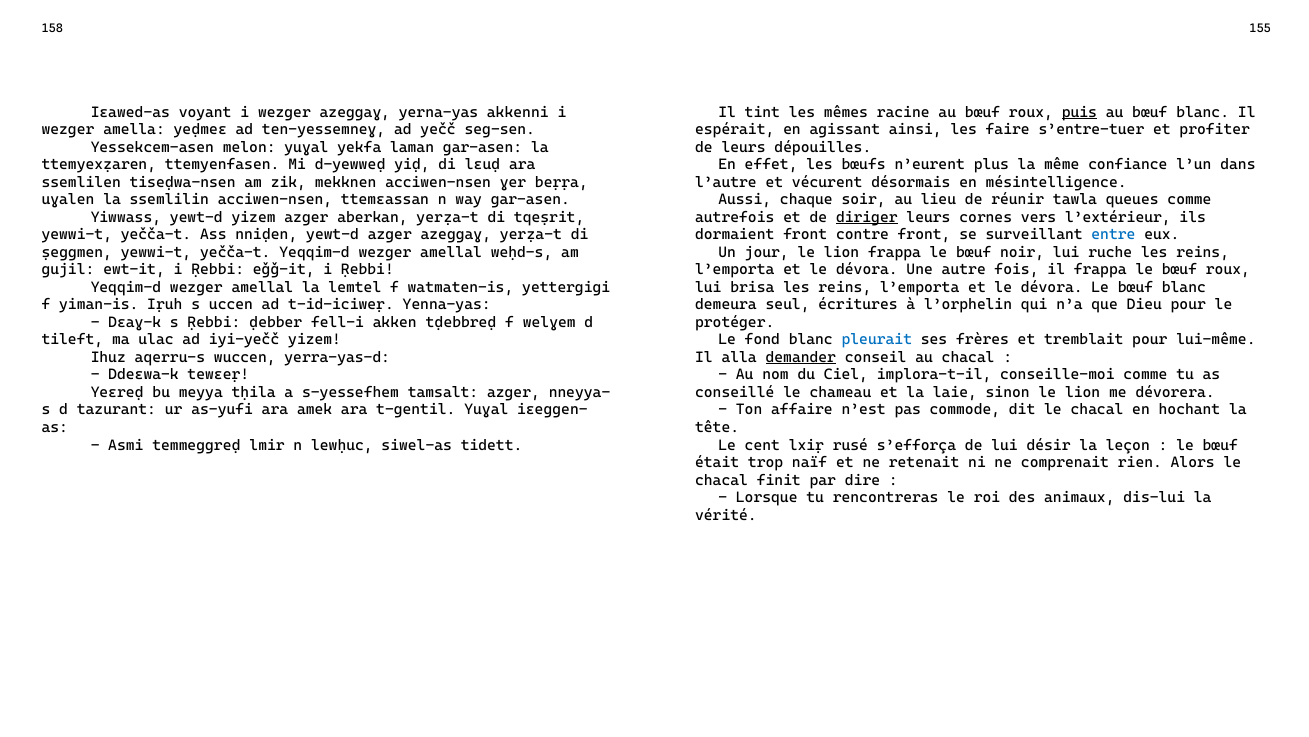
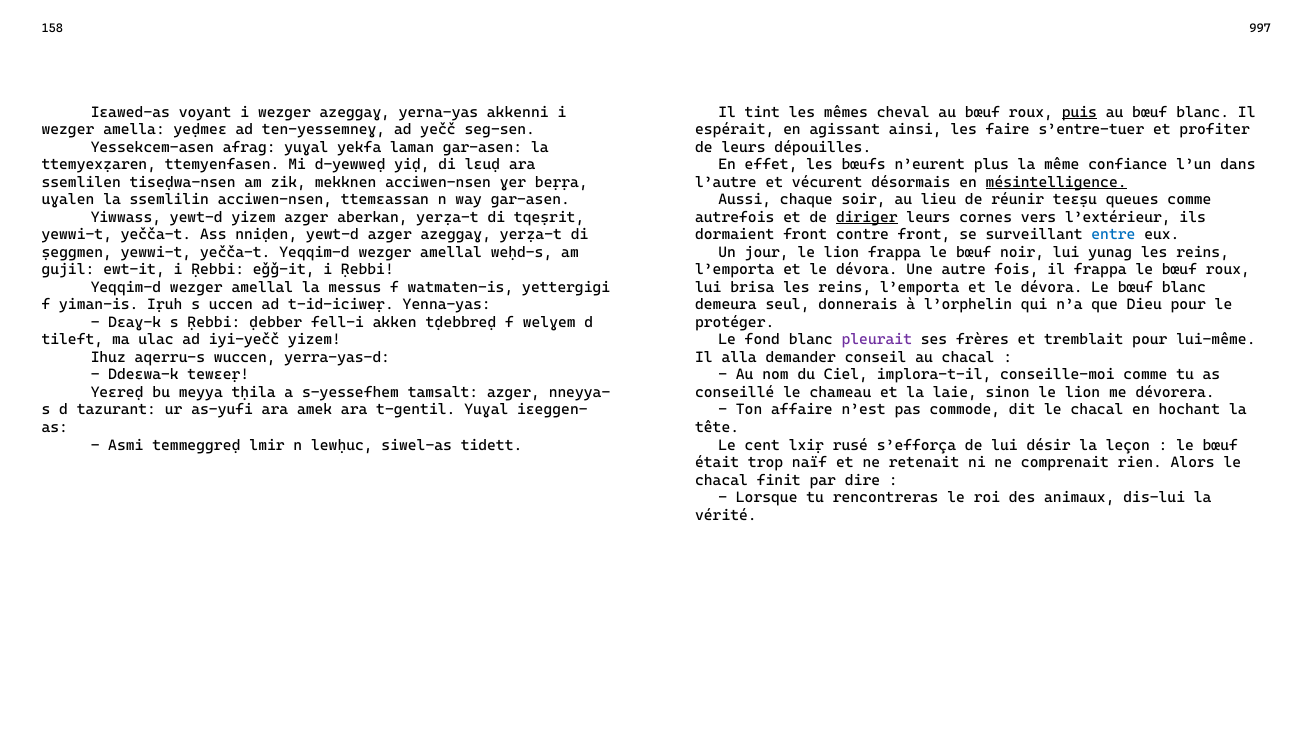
155: 155 -> 997
racine: racine -> cheval
melon: melon -> afrag
mésintelligence underline: none -> present
tawla: tawla -> teɛṣu
ruche: ruche -> yunag
lemtel: lemtel -> messus
écritures: écritures -> donnerais
pleurait colour: blue -> purple
demander underline: present -> none
